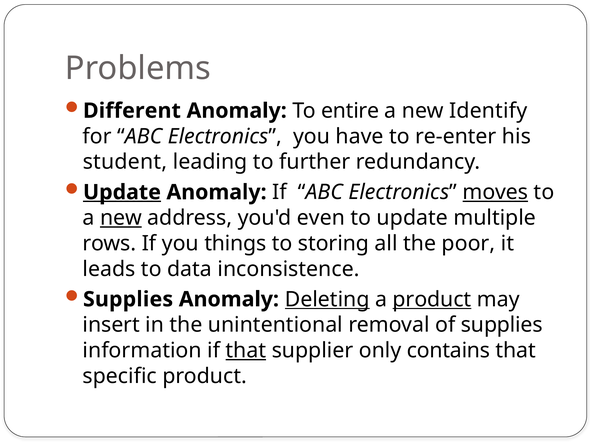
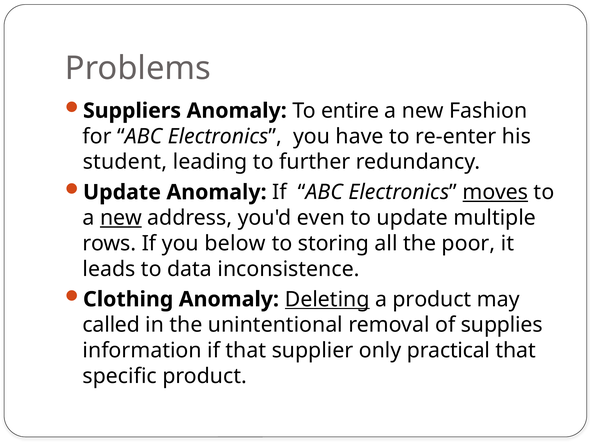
Different: Different -> Suppliers
Identify: Identify -> Fashion
Update at (122, 192) underline: present -> none
things: things -> below
Supplies at (128, 299): Supplies -> Clothing
product at (432, 299) underline: present -> none
insert: insert -> called
that at (246, 351) underline: present -> none
contains: contains -> practical
